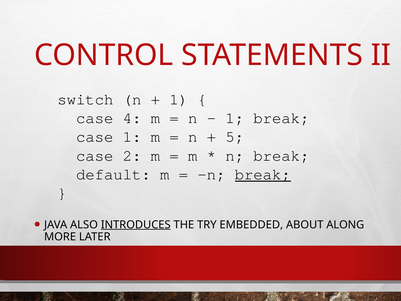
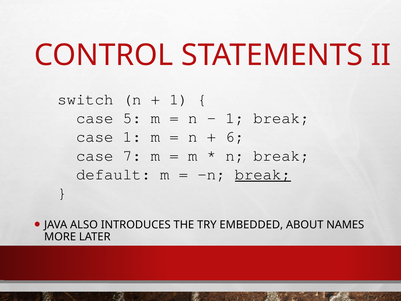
4: 4 -> 5
5: 5 -> 6
2: 2 -> 7
INTRODUCES underline: present -> none
ALONG: ALONG -> NAMES
